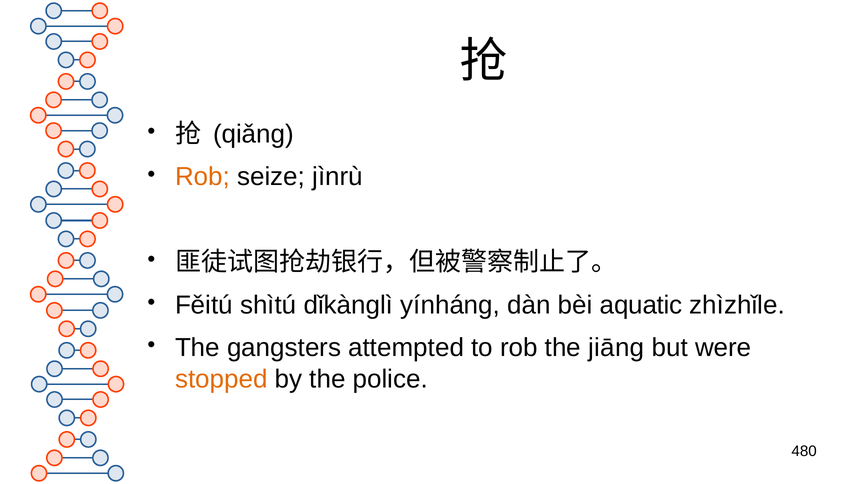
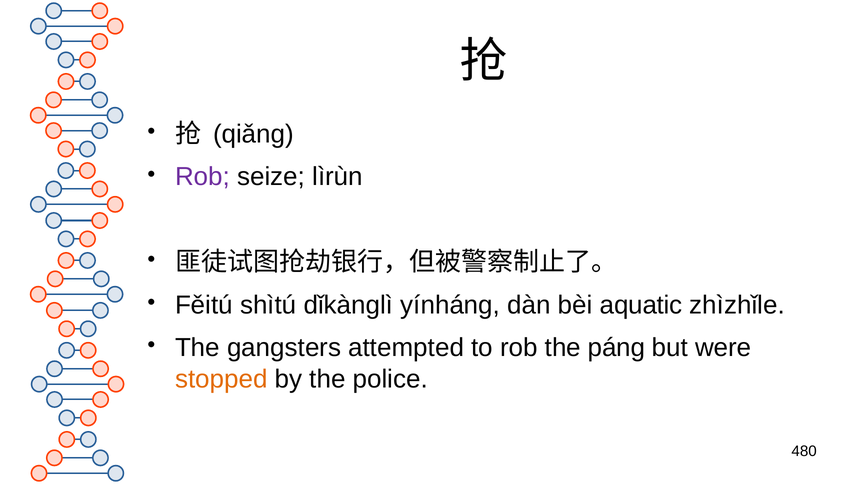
Rob at (202, 177) colour: orange -> purple
jìnrù: jìnrù -> lìrùn
jiāng: jiāng -> páng
